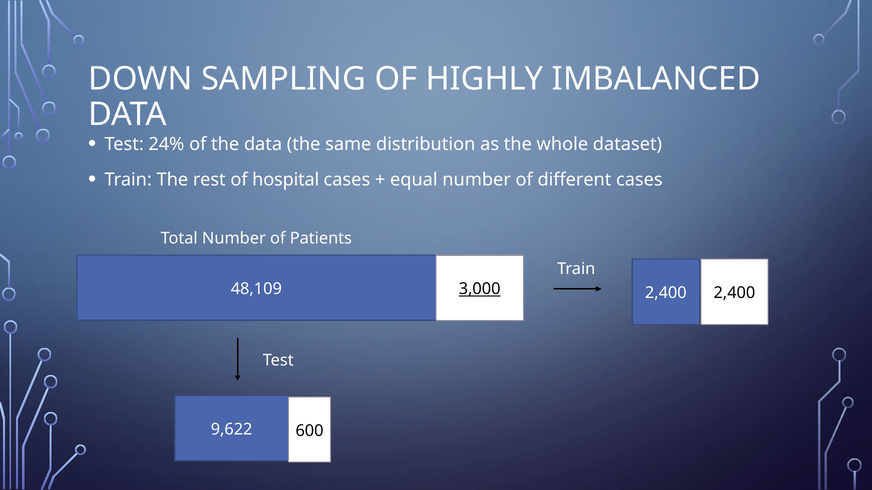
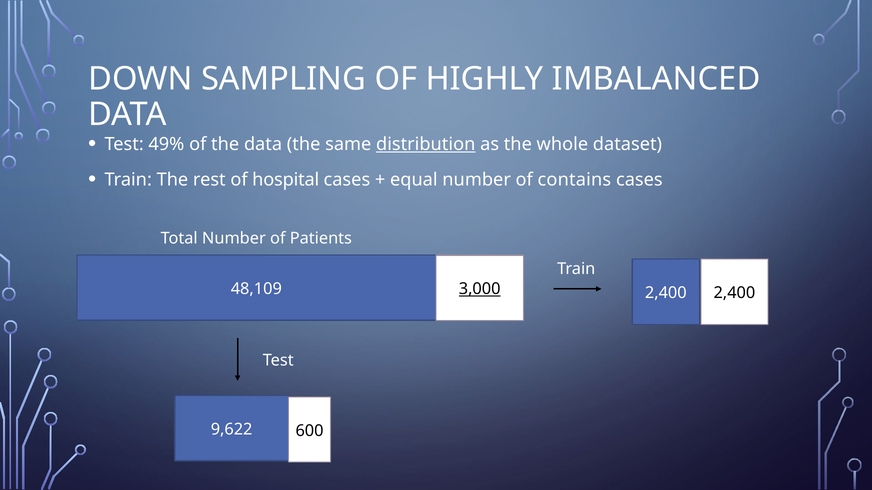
24%: 24% -> 49%
distribution underline: none -> present
different: different -> contains
